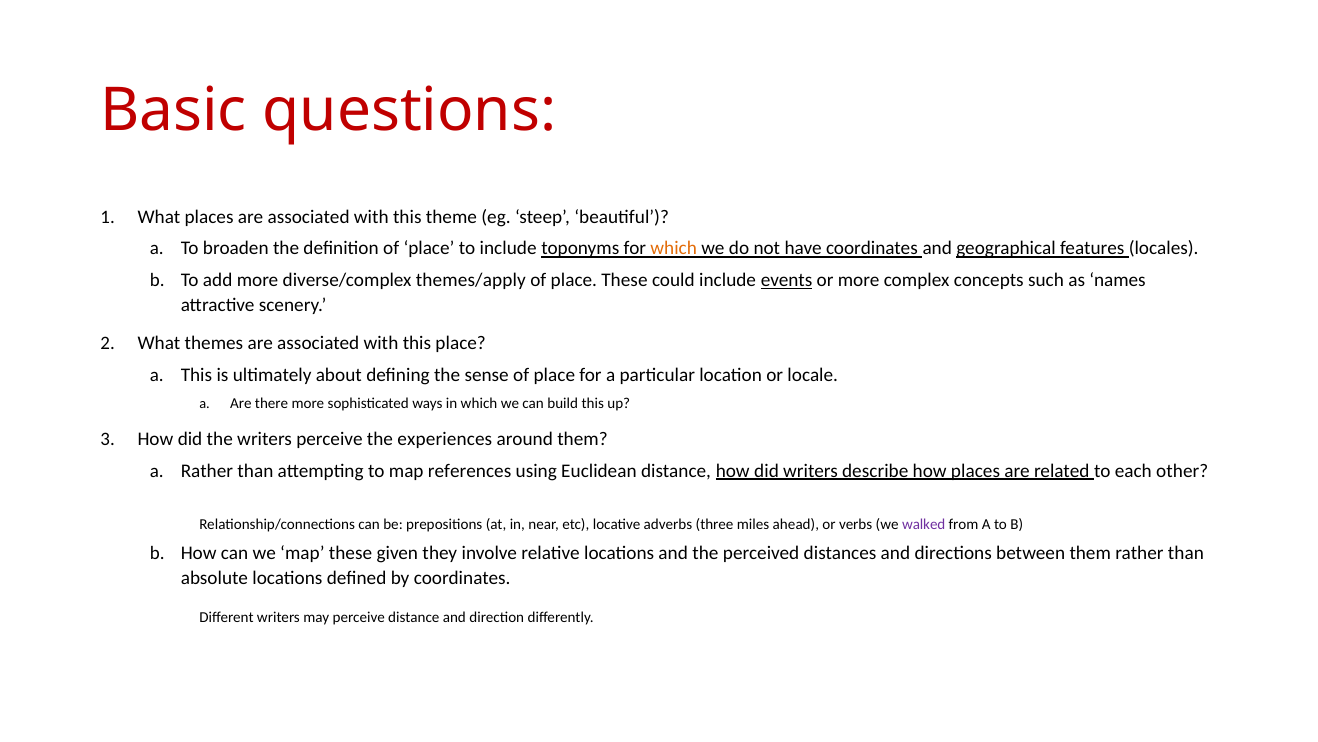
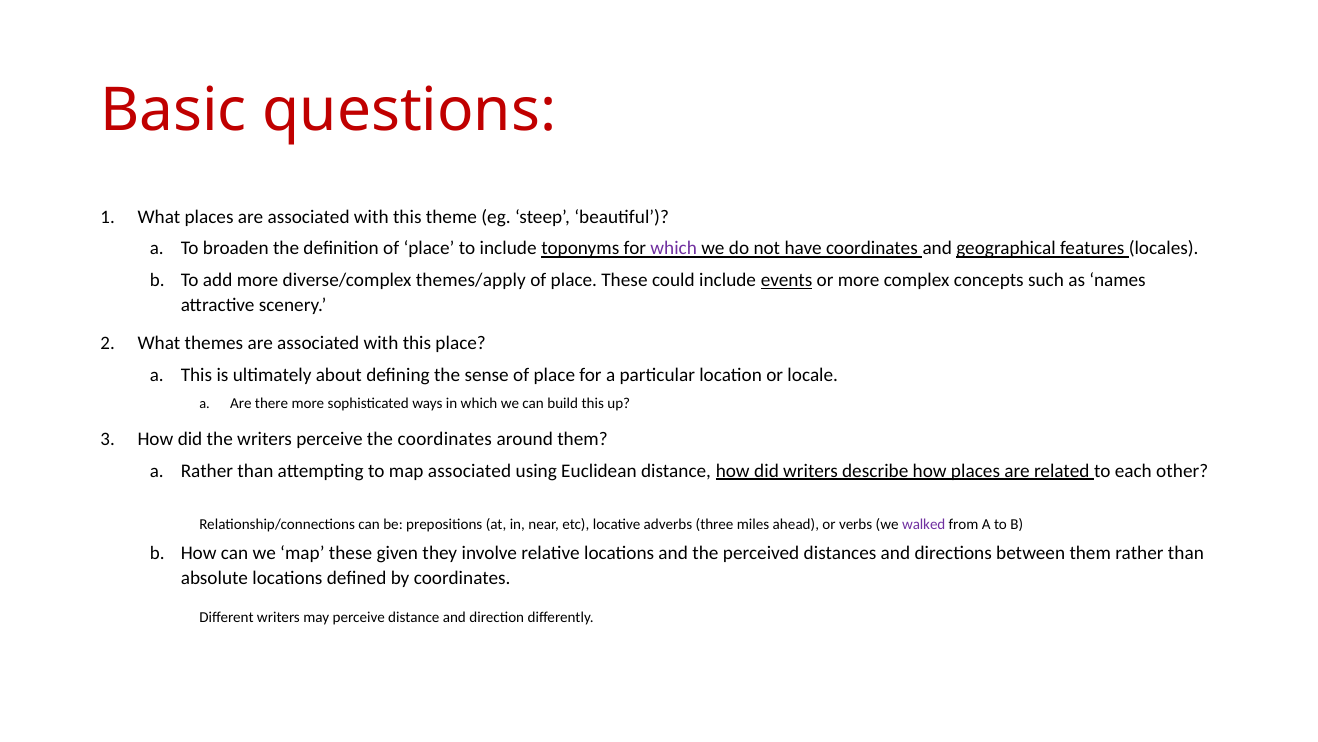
which at (674, 248) colour: orange -> purple
the experiences: experiences -> coordinates
map references: references -> associated
